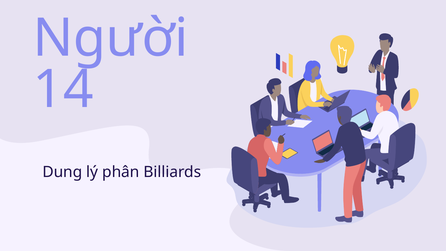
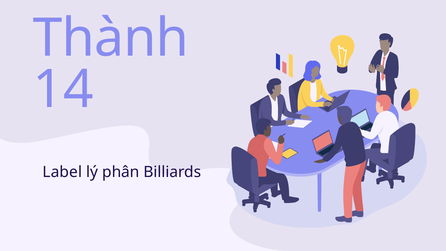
Người: Người -> Thành
Dung: Dung -> Label
